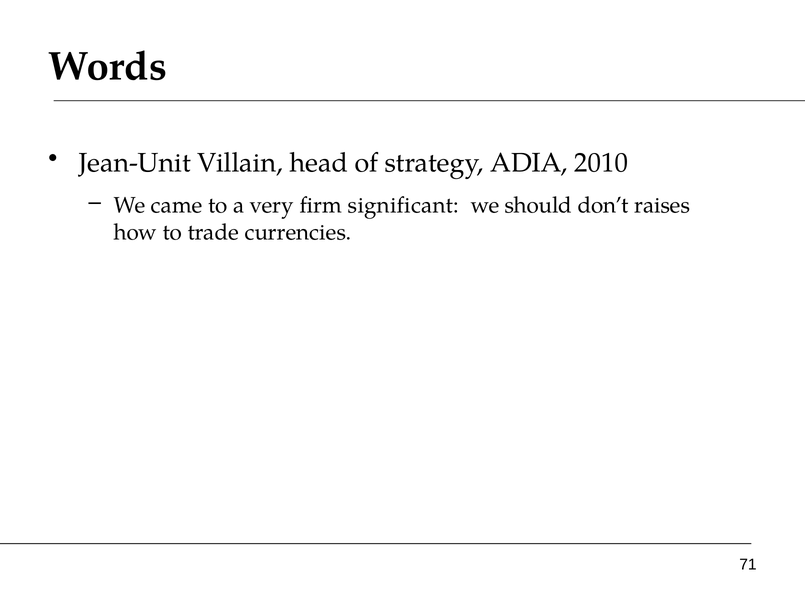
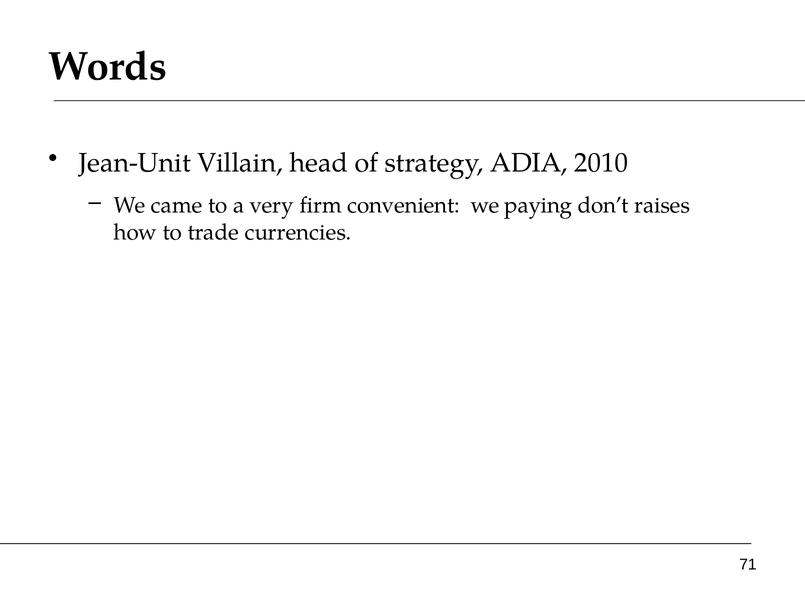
significant: significant -> convenient
should: should -> paying
